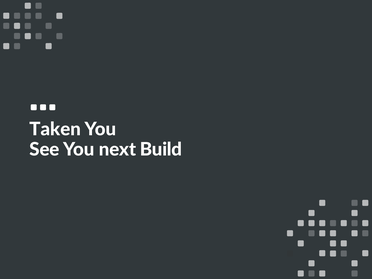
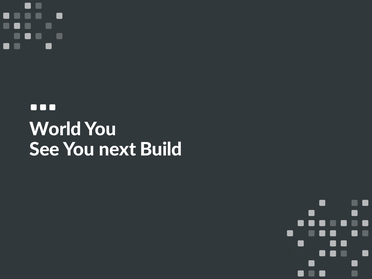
Taken: Taken -> World
